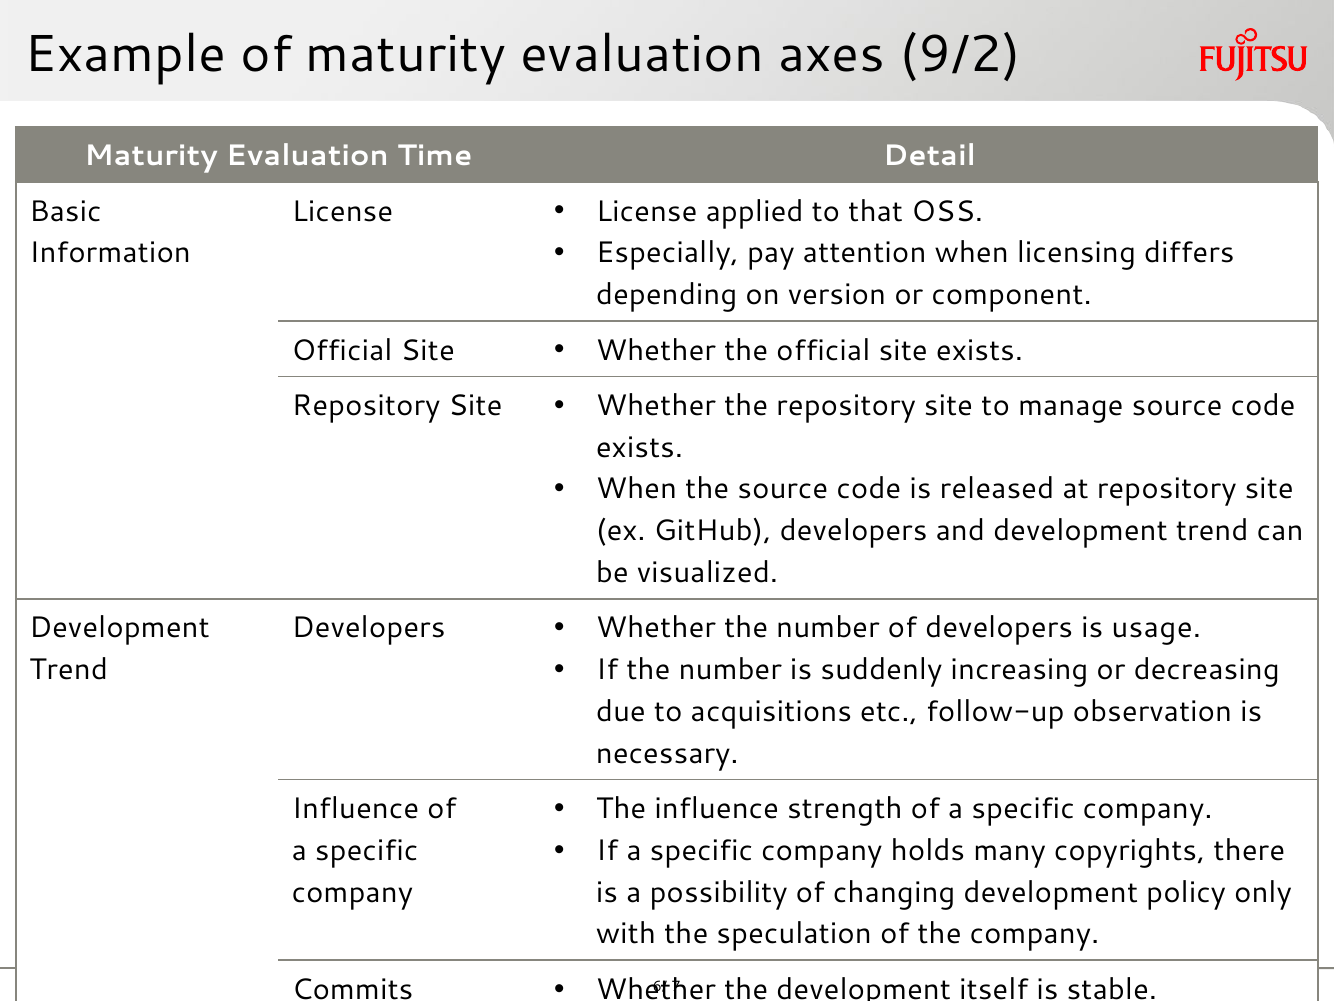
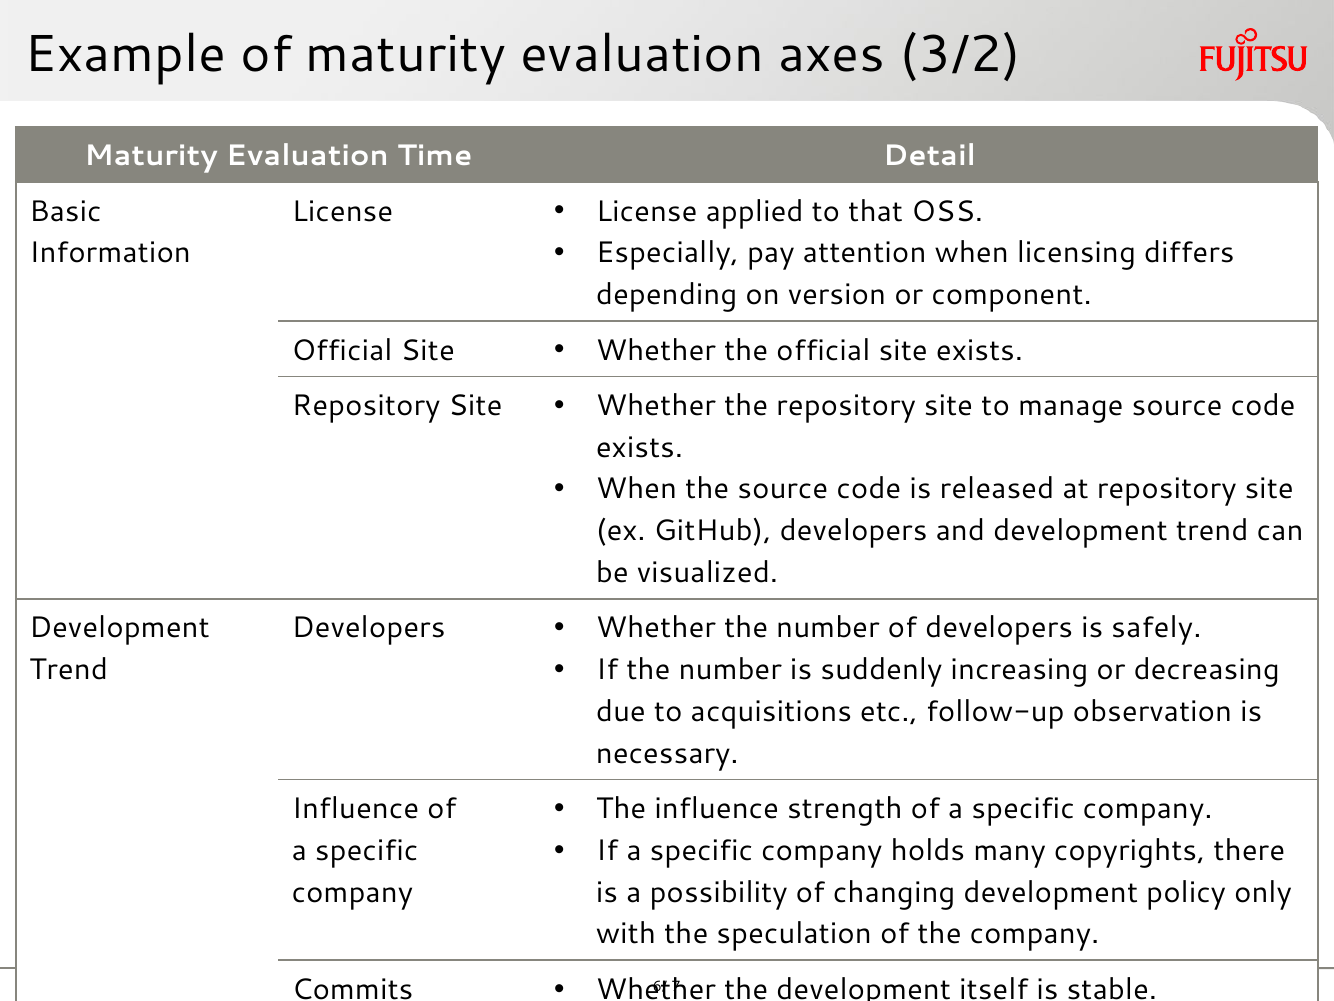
9/2: 9/2 -> 3/2
usage: usage -> safely
